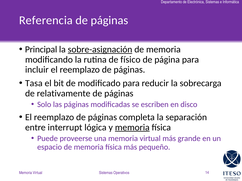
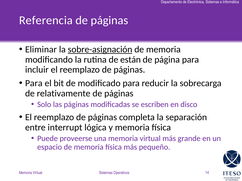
Principal: Principal -> Eliminar
físico: físico -> están
Tasa at (34, 83): Tasa -> Para
memoria at (132, 128) underline: present -> none
